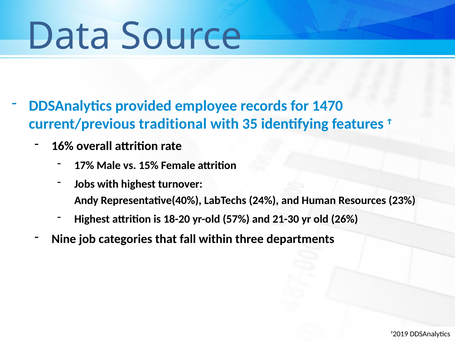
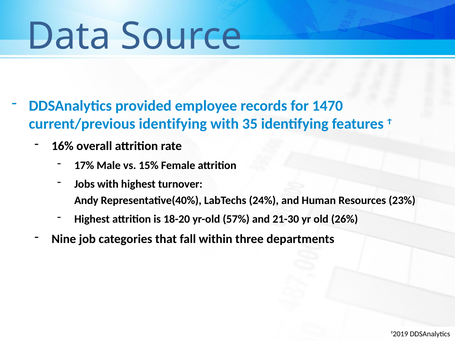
current/previous traditional: traditional -> identifying
